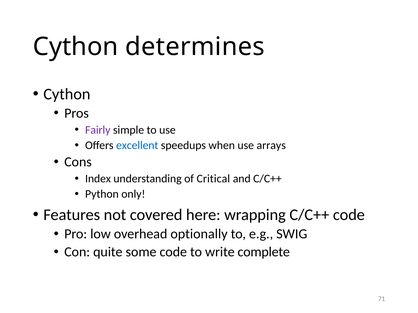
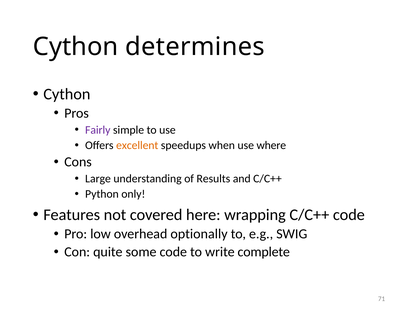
excellent colour: blue -> orange
arrays: arrays -> where
Index: Index -> Large
Critical: Critical -> Results
